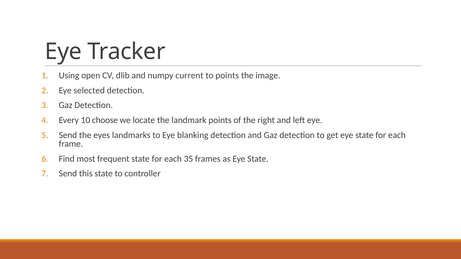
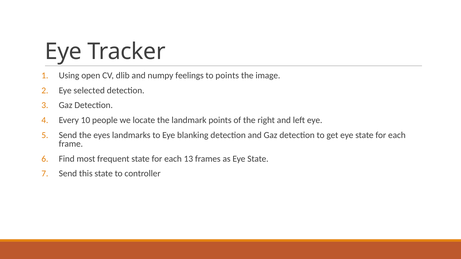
current: current -> feelings
choose: choose -> people
35: 35 -> 13
